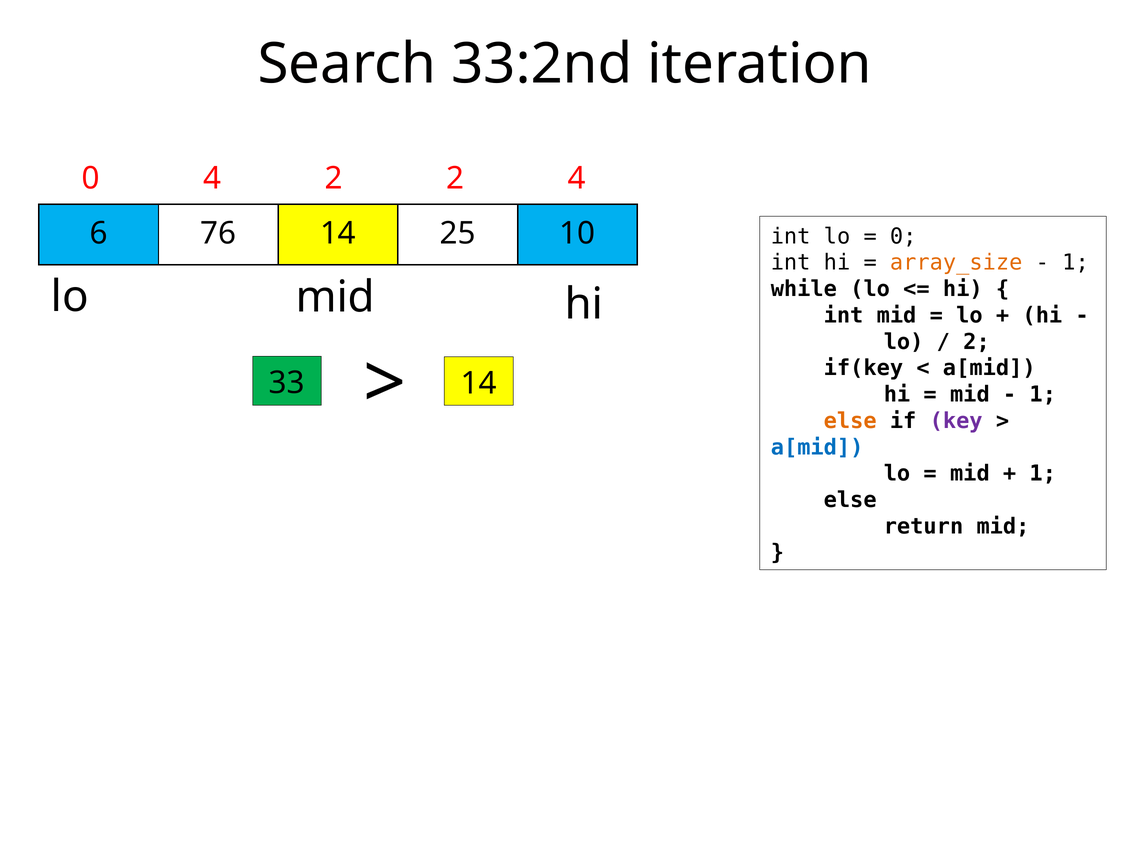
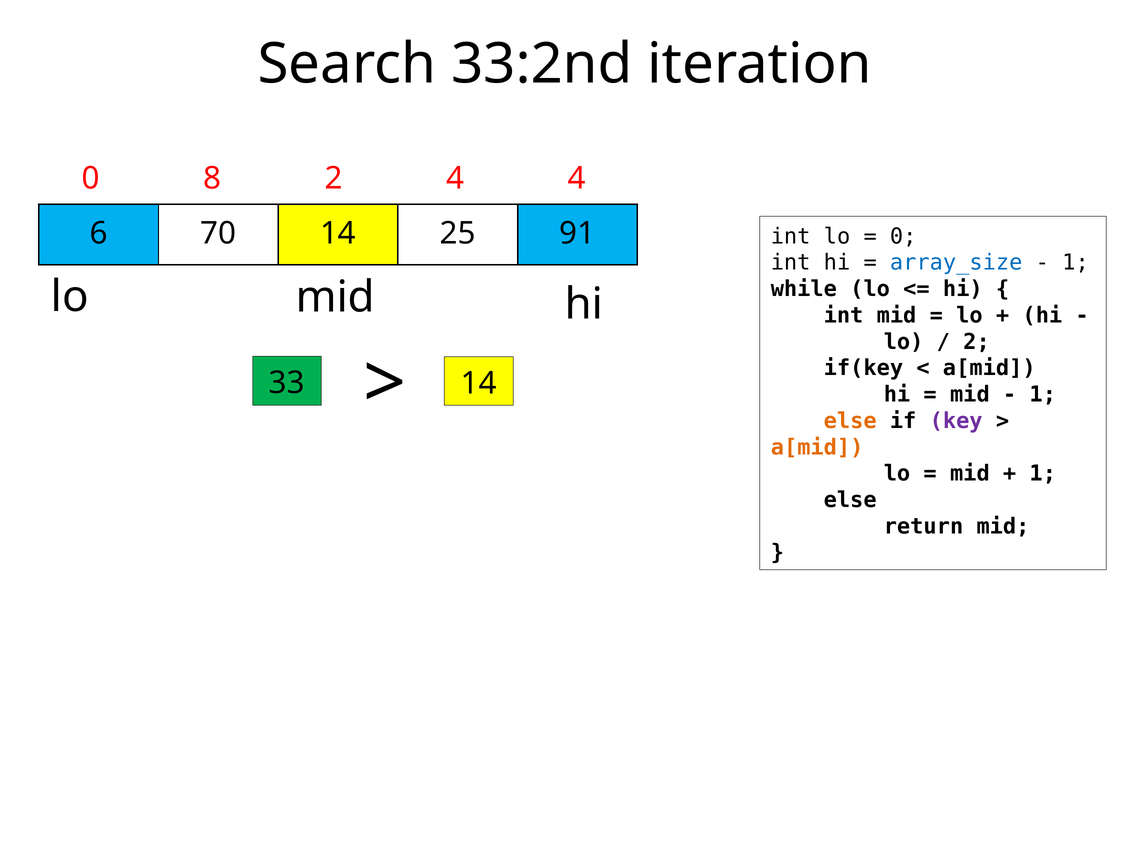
0 4: 4 -> 8
2 2: 2 -> 4
76: 76 -> 70
10: 10 -> 91
array_size colour: orange -> blue
a[mid at (817, 448) colour: blue -> orange
